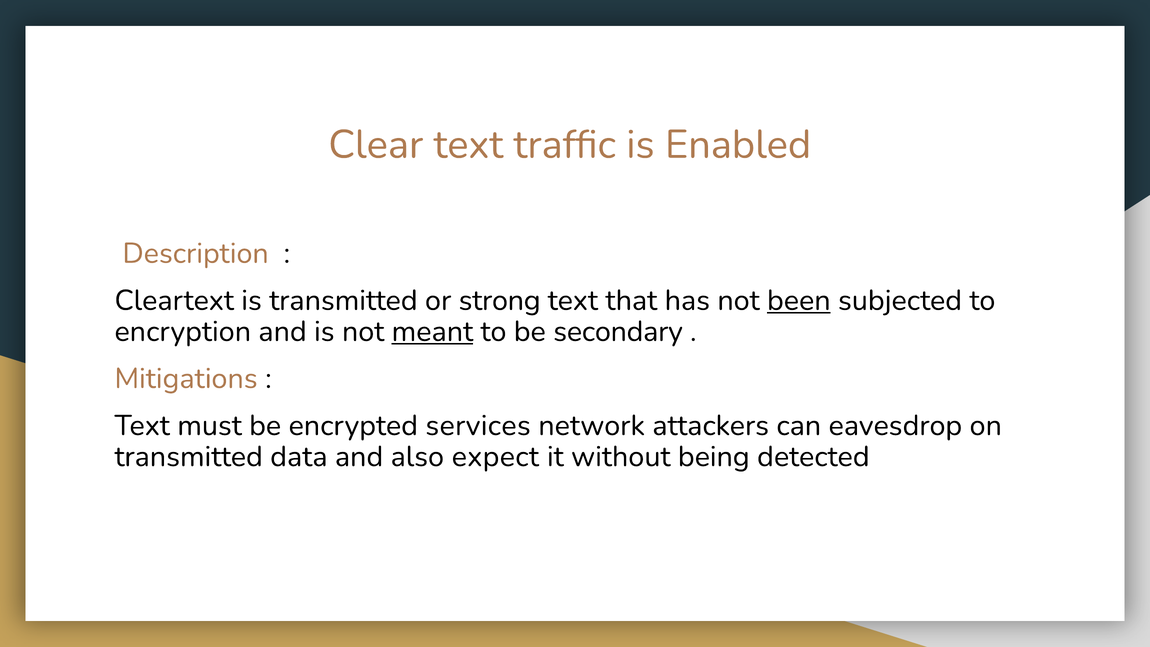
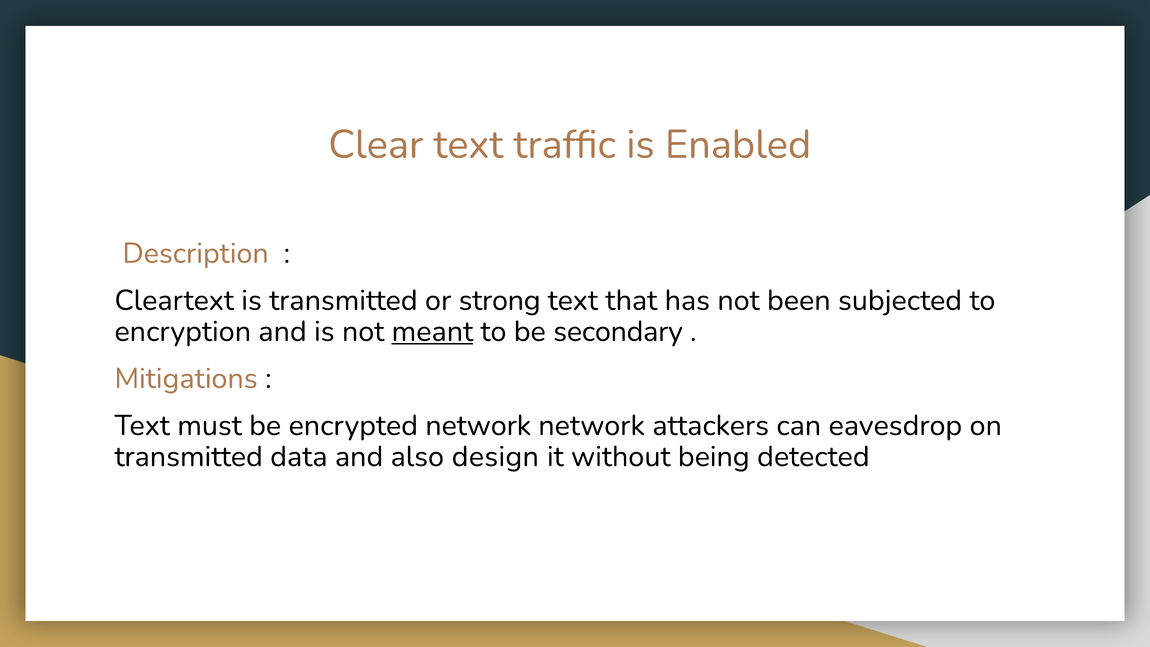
been underline: present -> none
encrypted services: services -> network
expect: expect -> design
